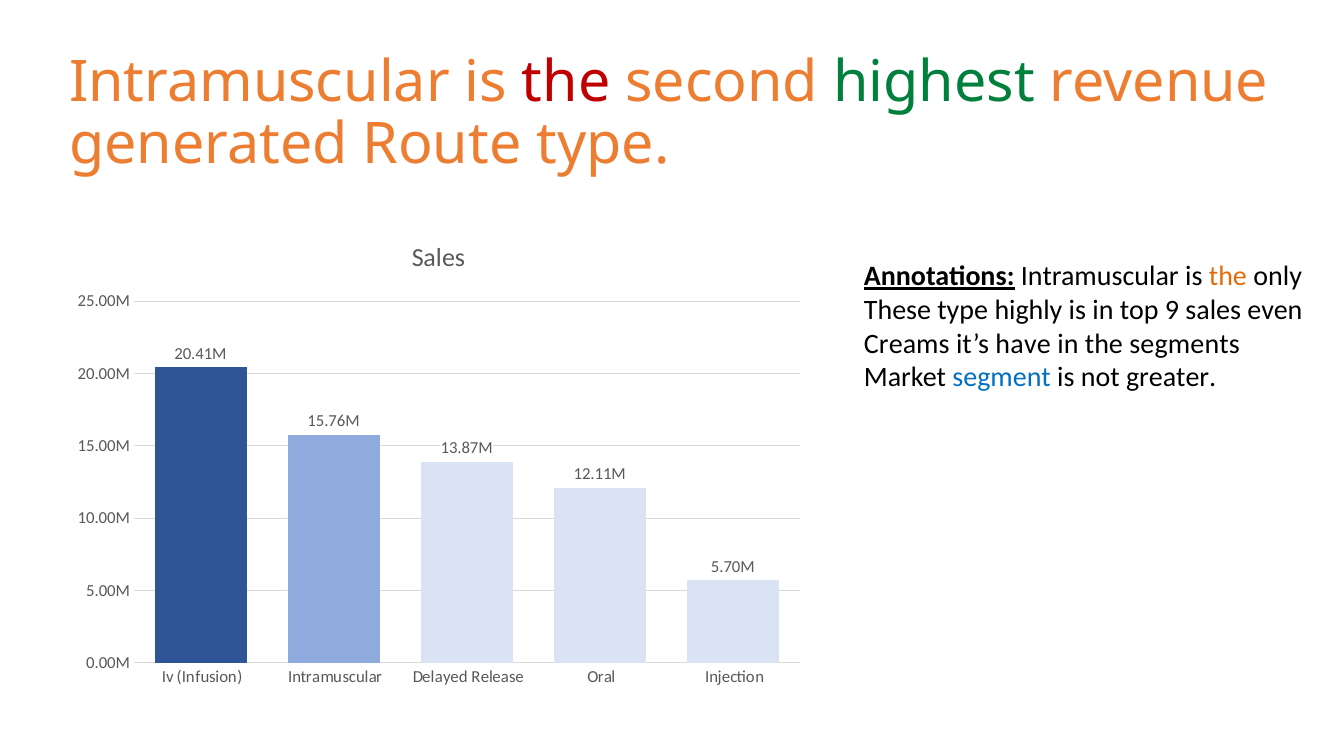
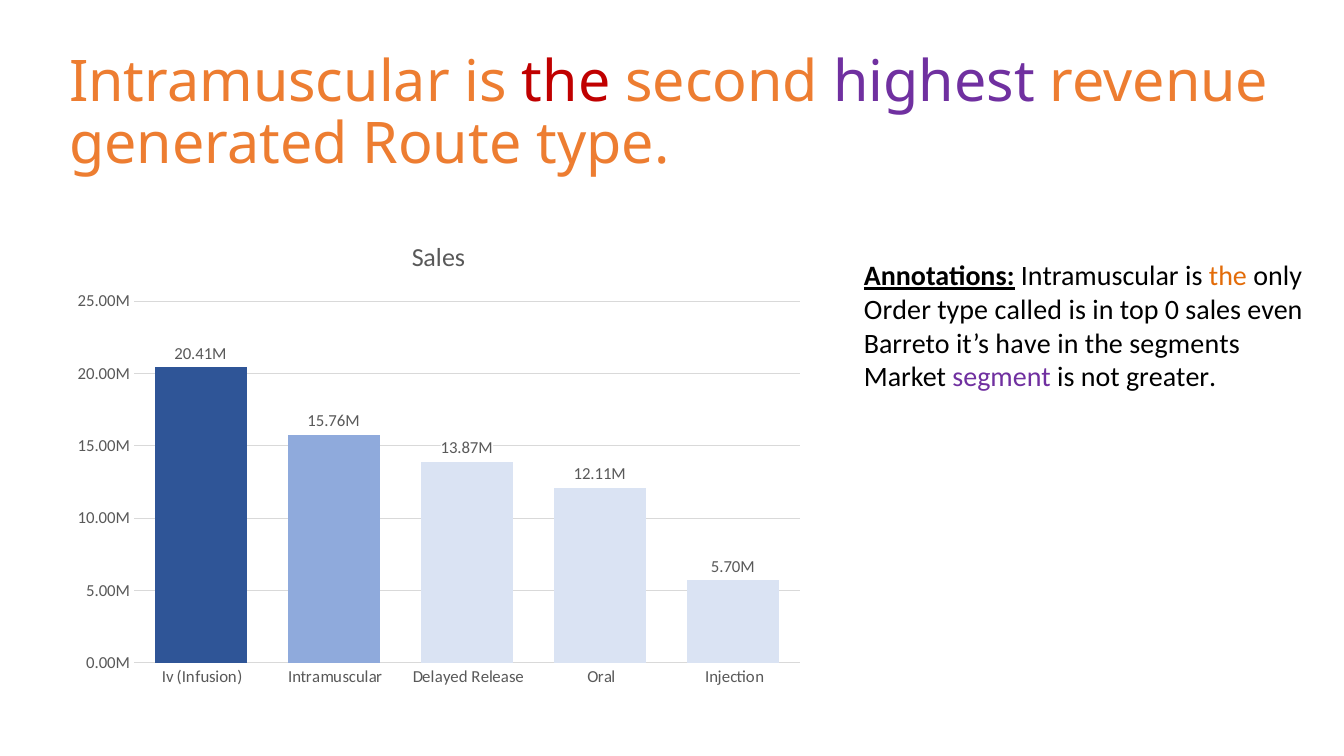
highest colour: green -> purple
These: These -> Order
highly: highly -> called
9: 9 -> 0
Creams: Creams -> Barreto
segment colour: blue -> purple
